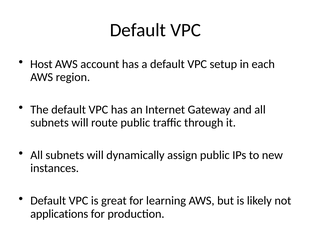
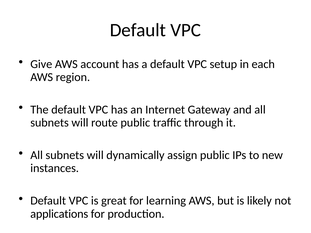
Host: Host -> Give
